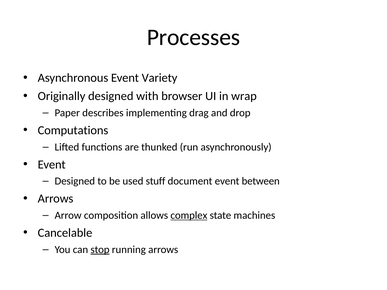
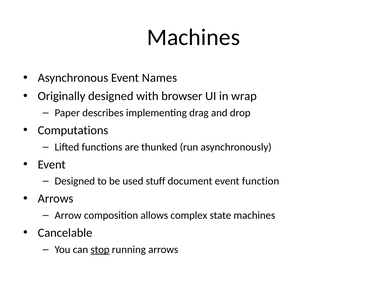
Processes at (193, 37): Processes -> Machines
Variety: Variety -> Names
between: between -> function
complex underline: present -> none
